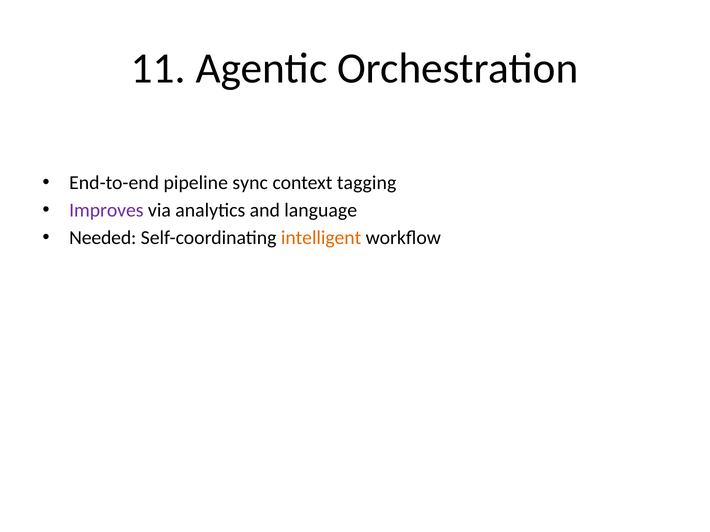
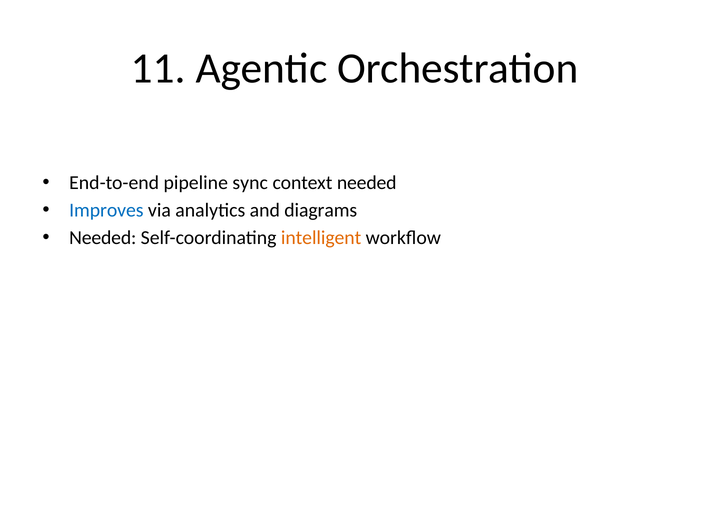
context tagging: tagging -> needed
Improves colour: purple -> blue
language: language -> diagrams
